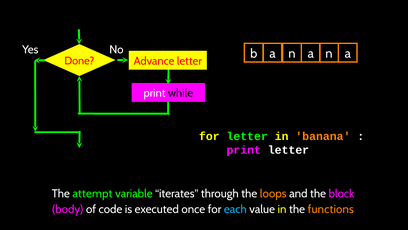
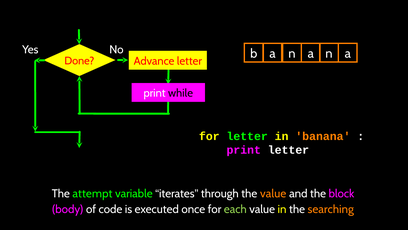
the loops: loops -> value
each colour: light blue -> light green
functions: functions -> searching
